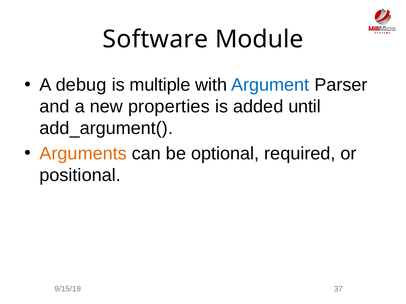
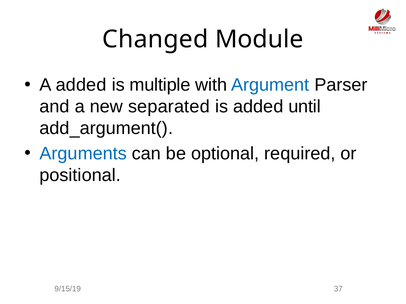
Software: Software -> Changed
A debug: debug -> added
properties: properties -> separated
Arguments colour: orange -> blue
